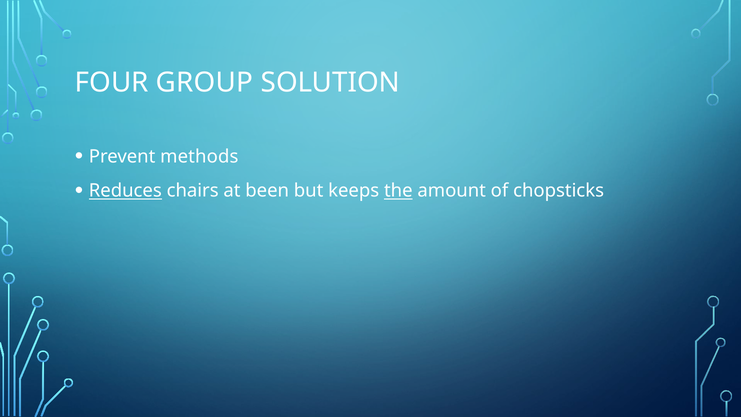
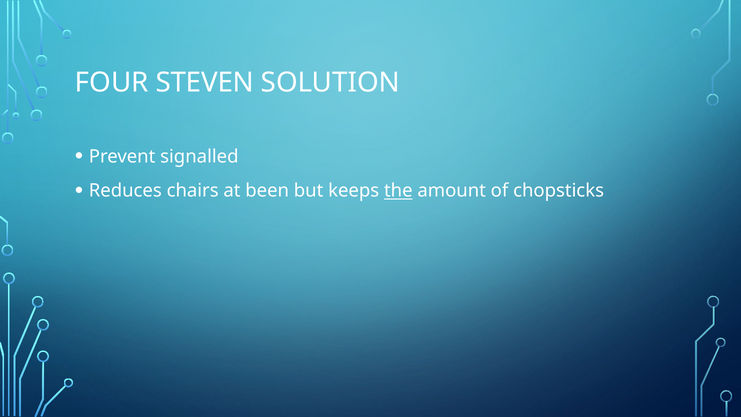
GROUP: GROUP -> STEVEN
methods: methods -> signalled
Reduces underline: present -> none
